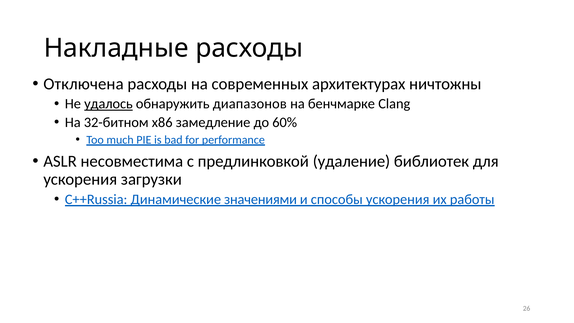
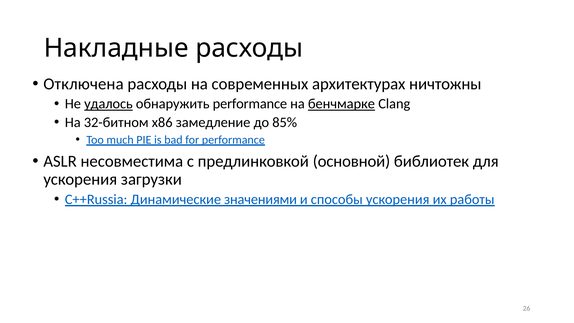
обнаружить диапазонов: диапазонов -> performance
бенчмарке underline: none -> present
60%: 60% -> 85%
удаление: удаление -> основной
